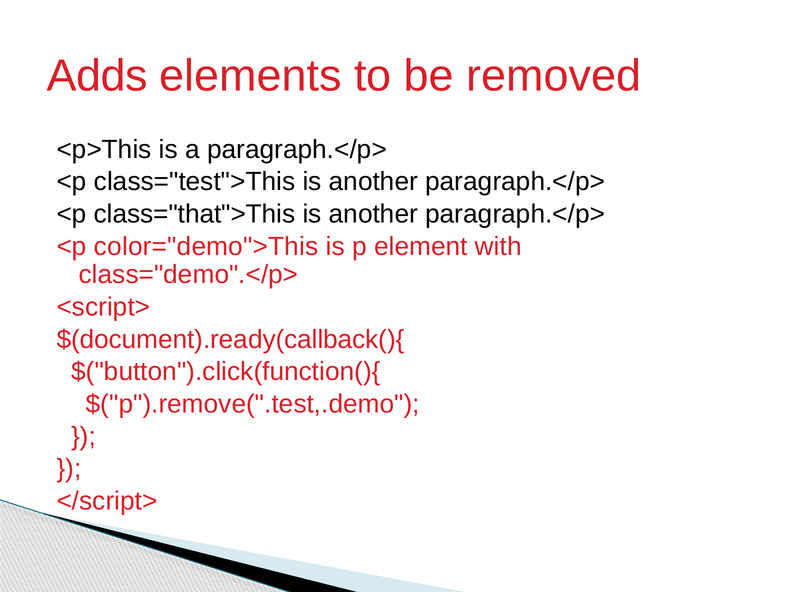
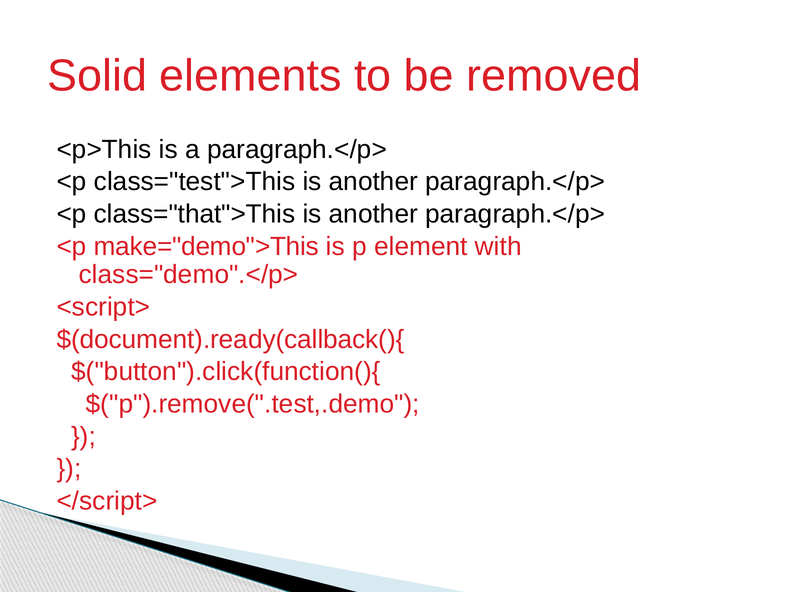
Adds: Adds -> Solid
color="demo">This: color="demo">This -> make="demo">This
